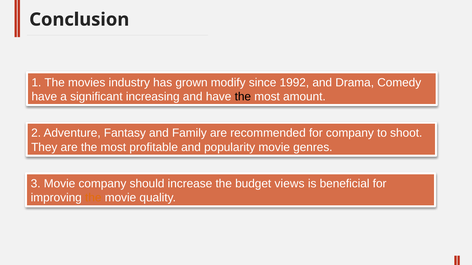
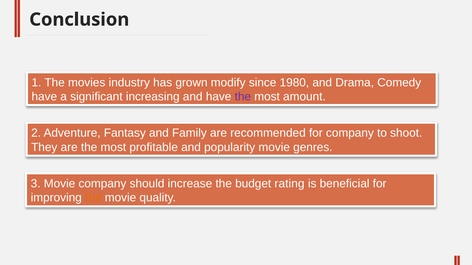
1992: 1992 -> 1980
the at (243, 97) colour: black -> purple
views: views -> rating
